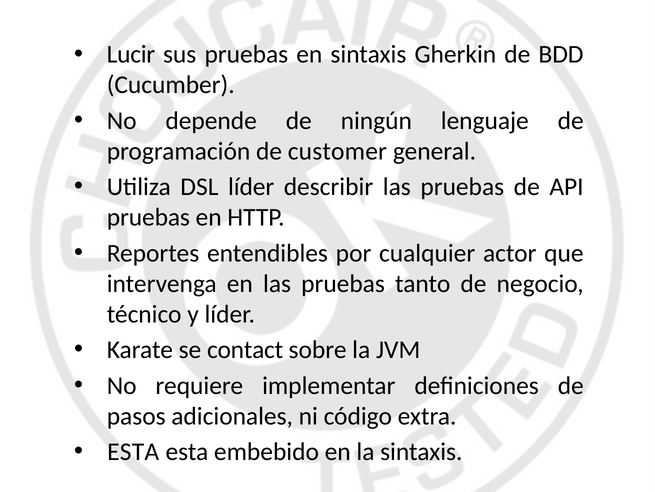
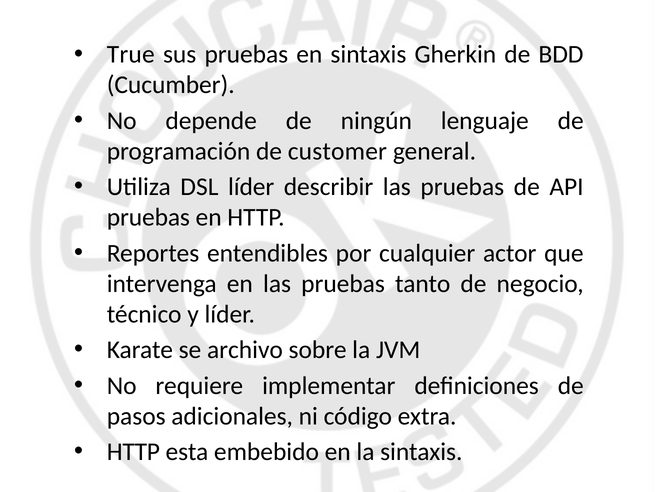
Lucir: Lucir -> True
contact: contact -> archivo
ESTA at (133, 451): ESTA -> HTTP
